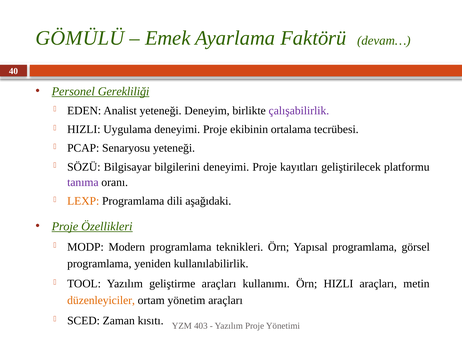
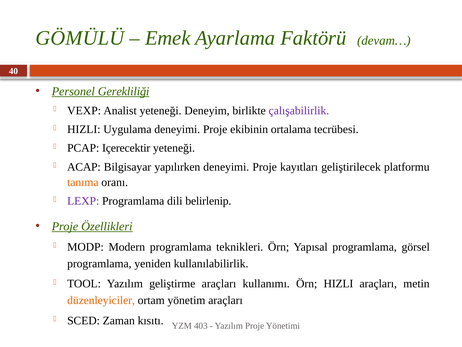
EDEN: EDEN -> VEXP
Senaryosu: Senaryosu -> Içerecektir
SÖZÜ: SÖZÜ -> ACAP
bilgilerini: bilgilerini -> yapılırken
tanıma colour: purple -> orange
LEXP colour: orange -> purple
aşağıdaki: aşağıdaki -> belirlenip
